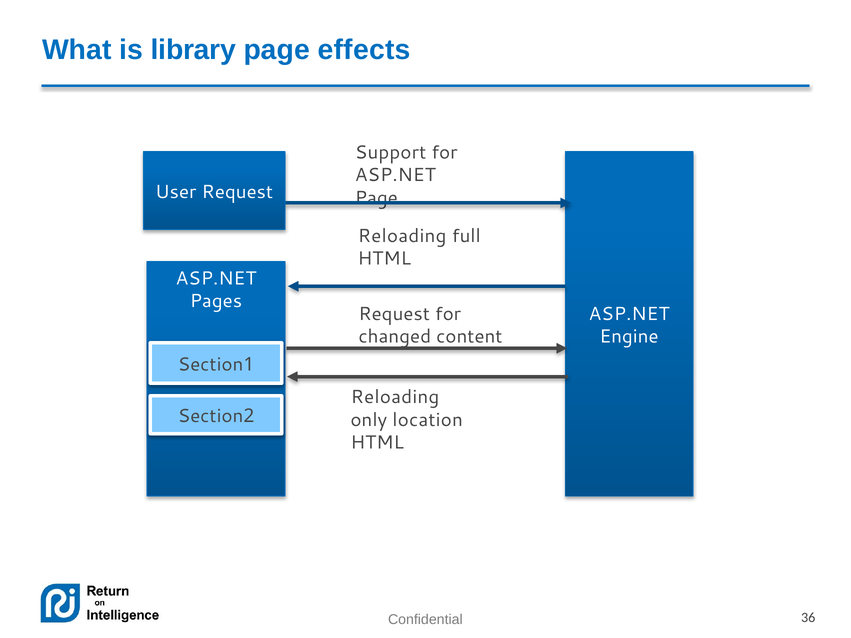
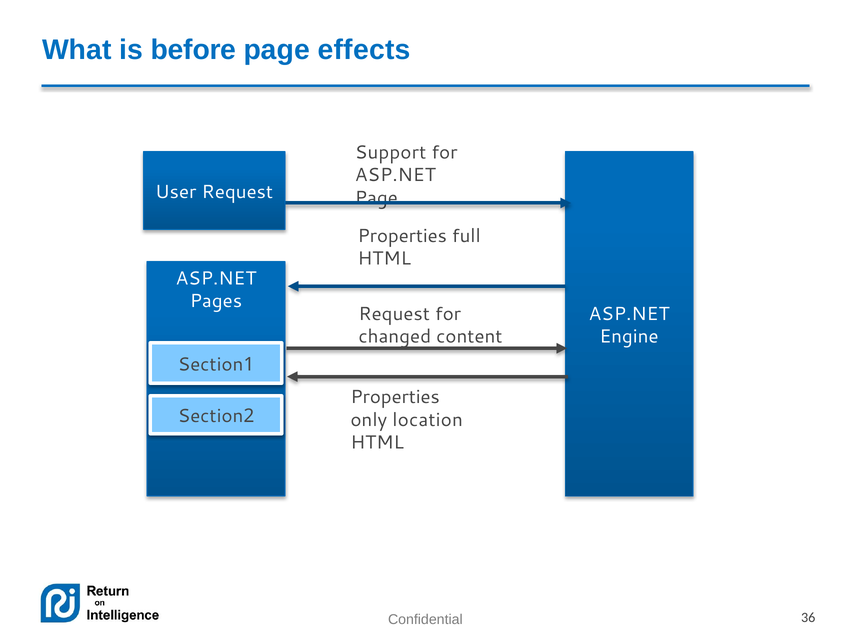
library: library -> before
Reloading at (402, 236): Reloading -> Properties
Reloading at (395, 397): Reloading -> Properties
